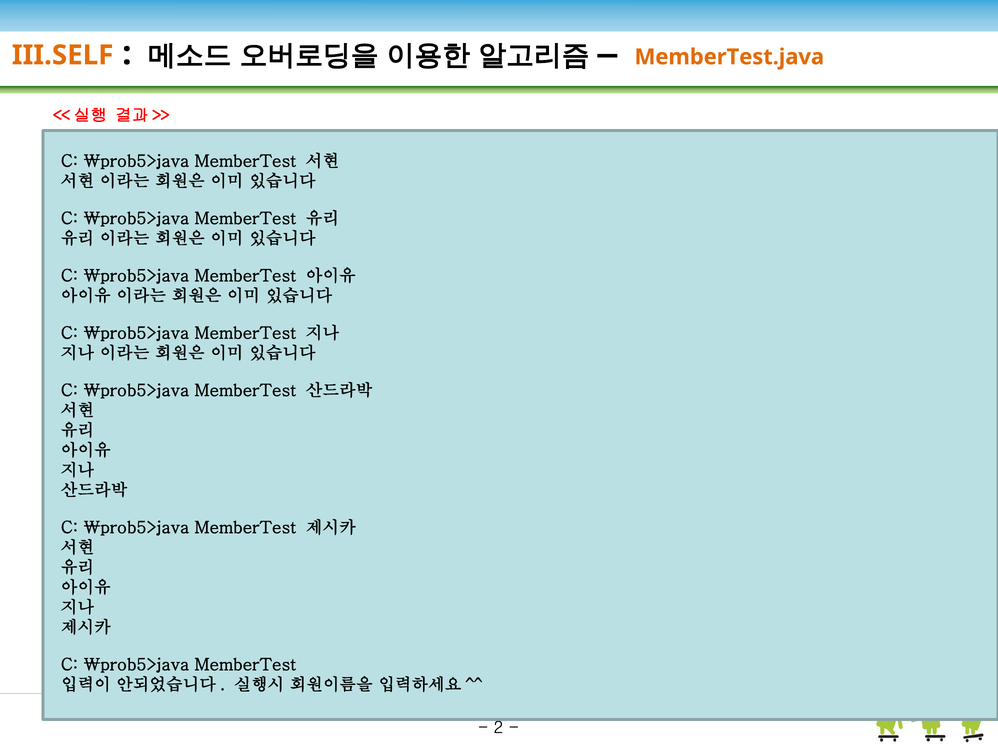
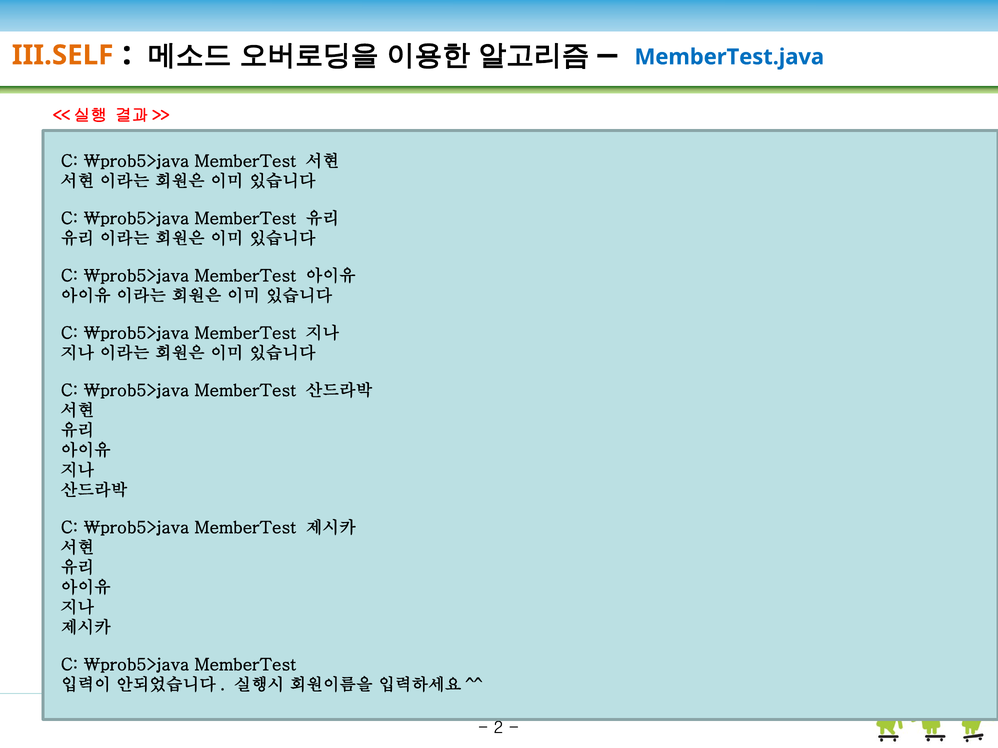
MemberTest.java colour: orange -> blue
